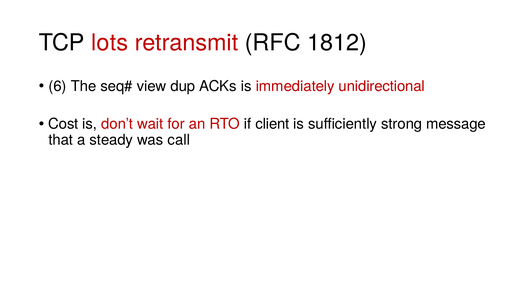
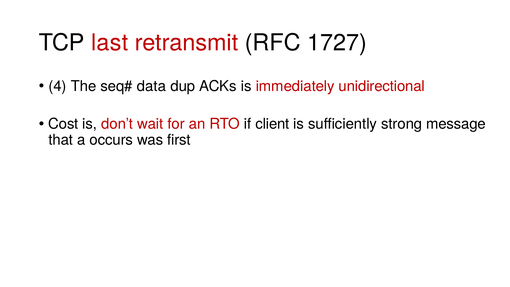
lots: lots -> last
1812: 1812 -> 1727
6: 6 -> 4
view: view -> data
steady: steady -> occurs
call: call -> first
